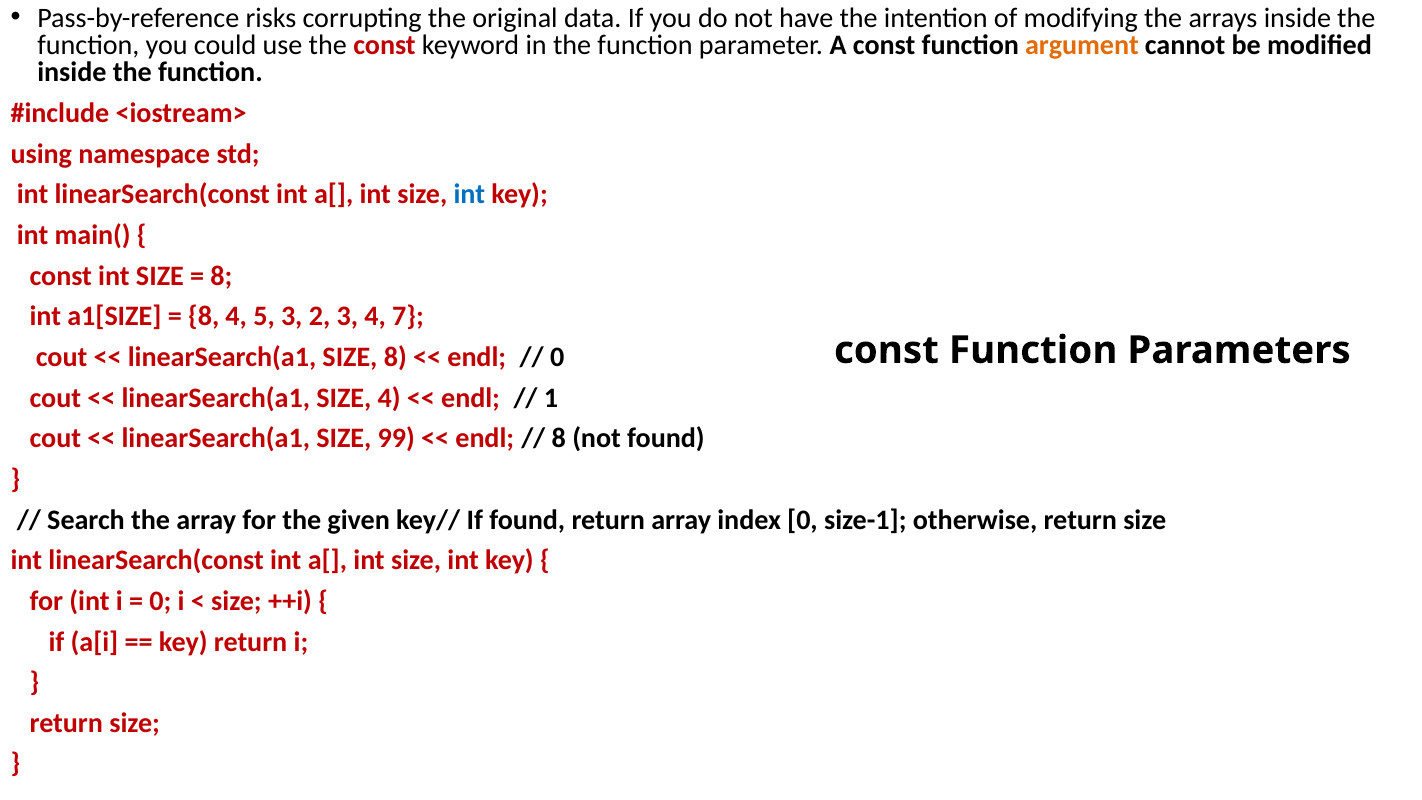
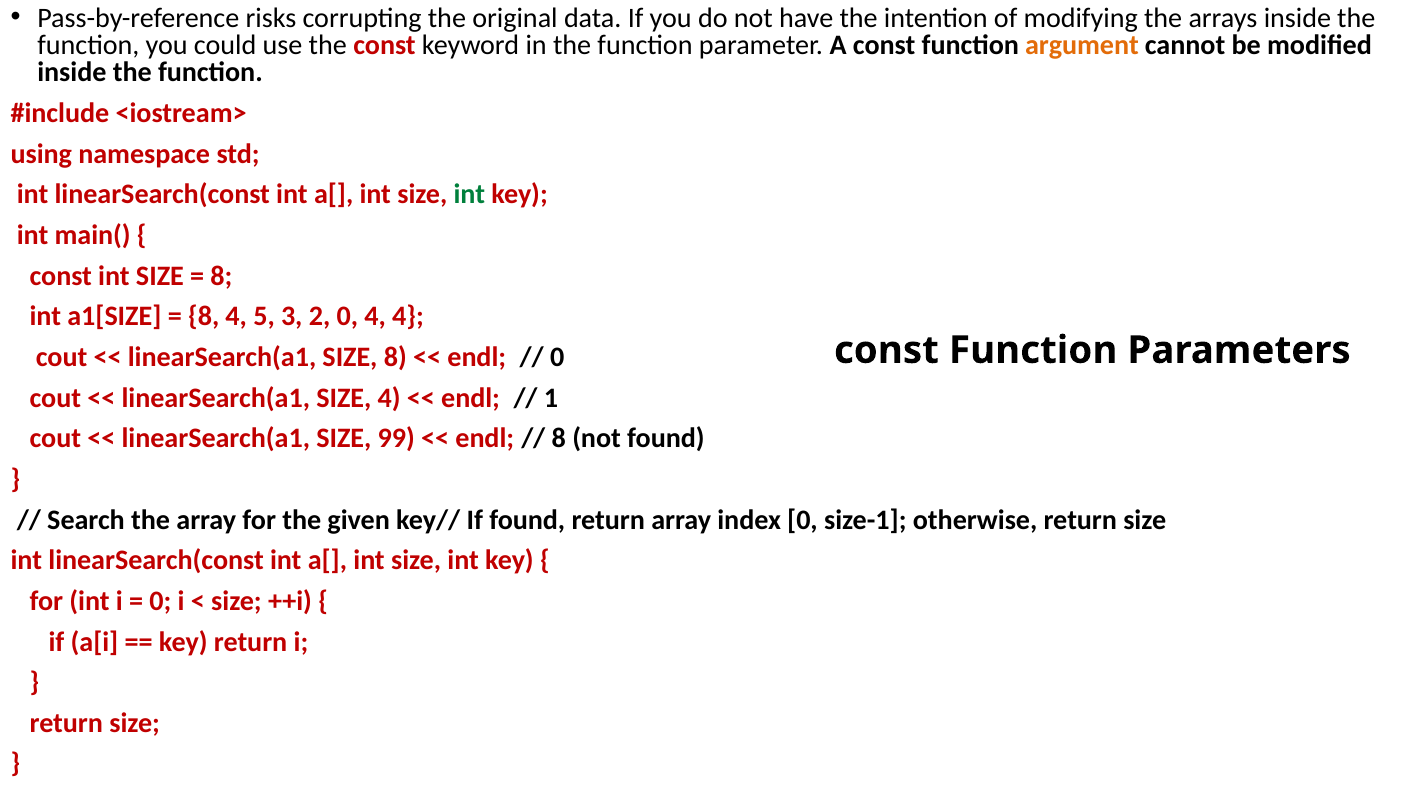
int at (469, 195) colour: blue -> green
2 3: 3 -> 0
4 7: 7 -> 4
